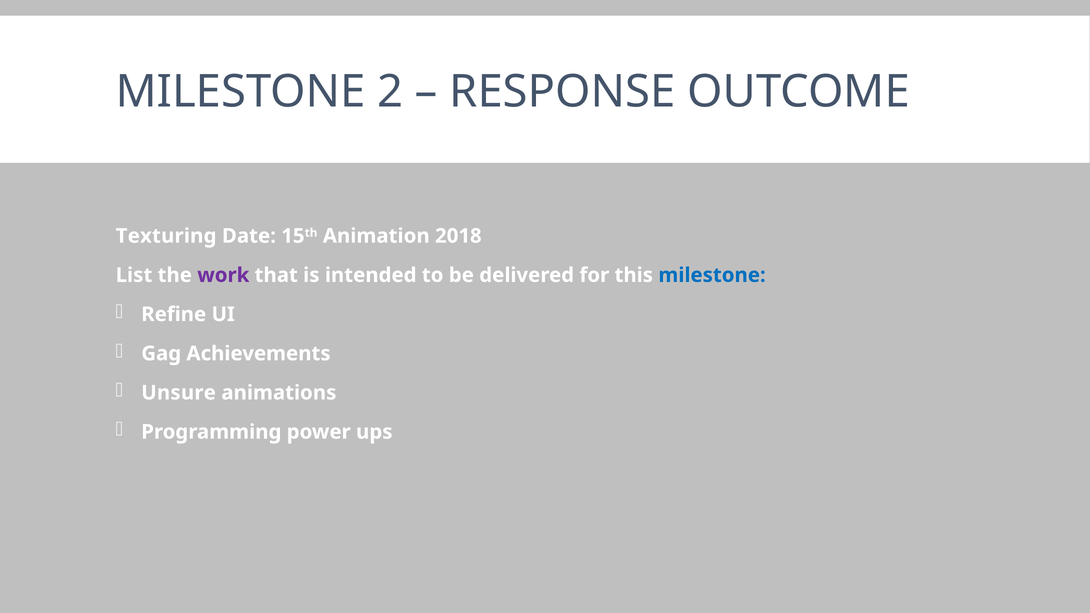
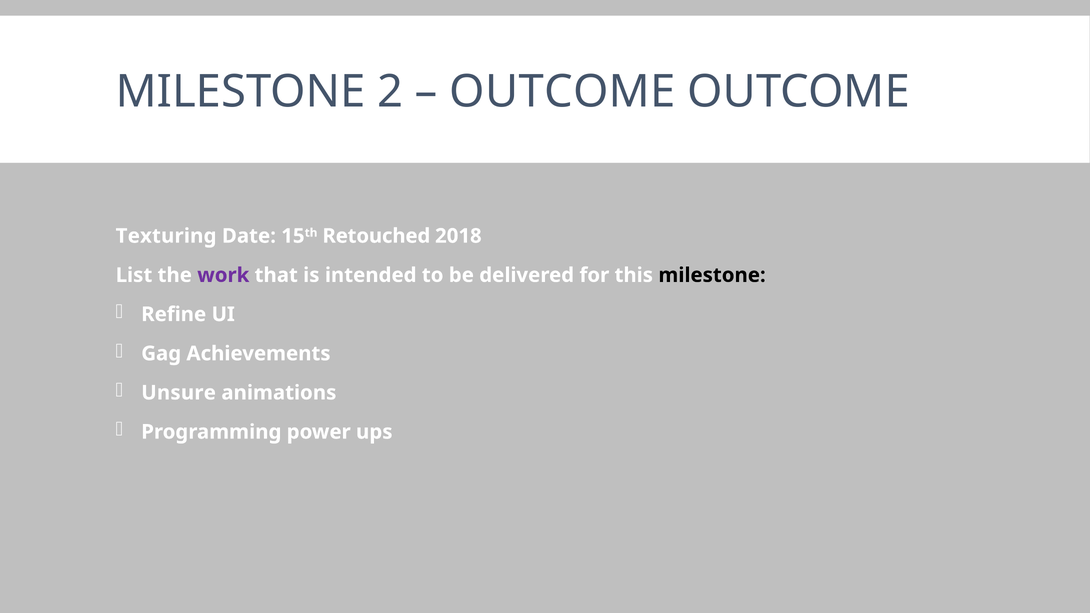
RESPONSE at (563, 92): RESPONSE -> OUTCOME
Animation: Animation -> Retouched
milestone at (712, 275) colour: blue -> black
